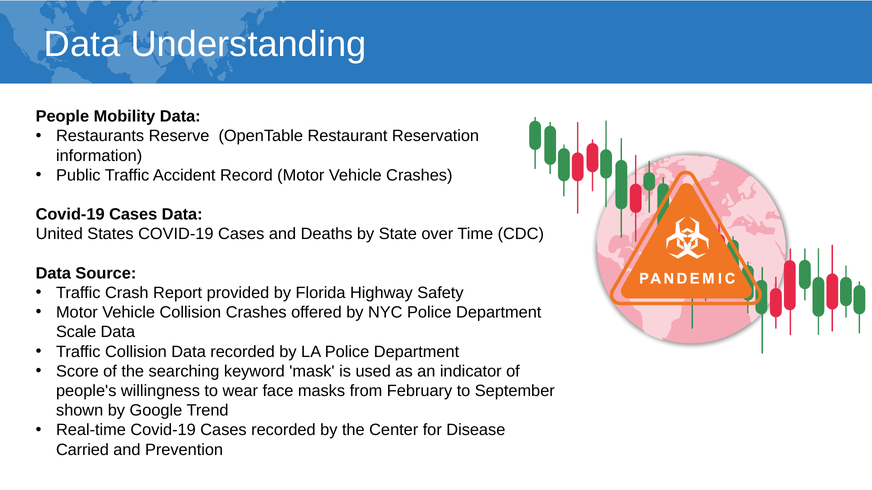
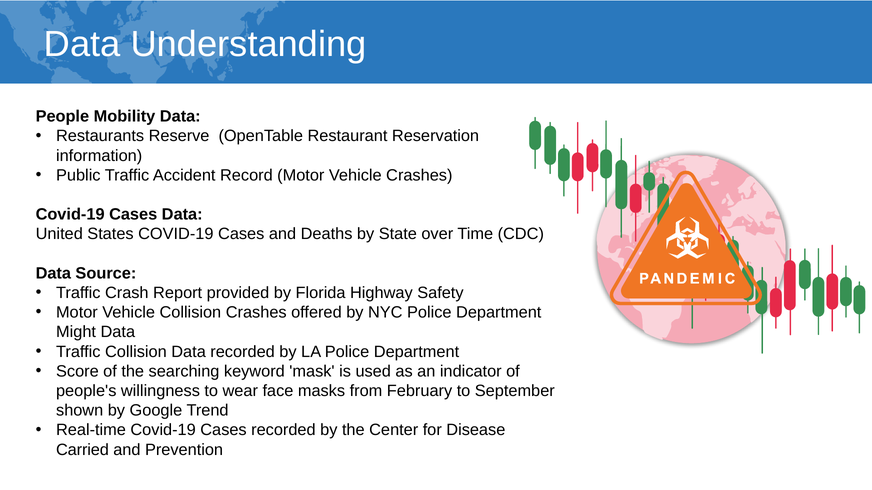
Scale: Scale -> Might
